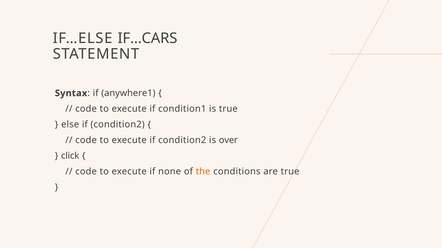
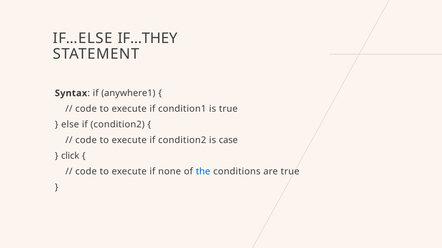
IF…CARS: IF…CARS -> IF…THEY
over: over -> case
the colour: orange -> blue
